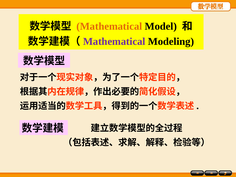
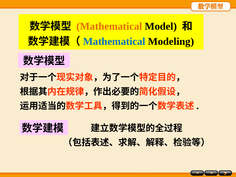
Mathematical at (114, 41) colour: purple -> blue
